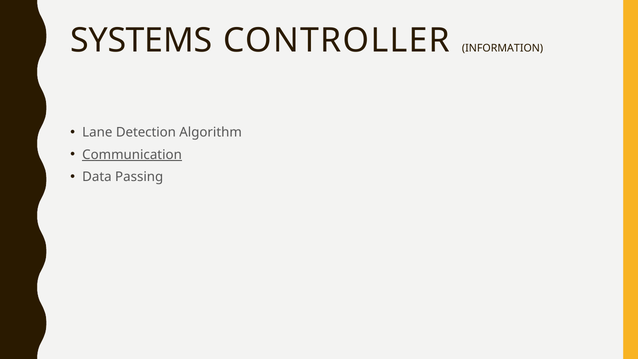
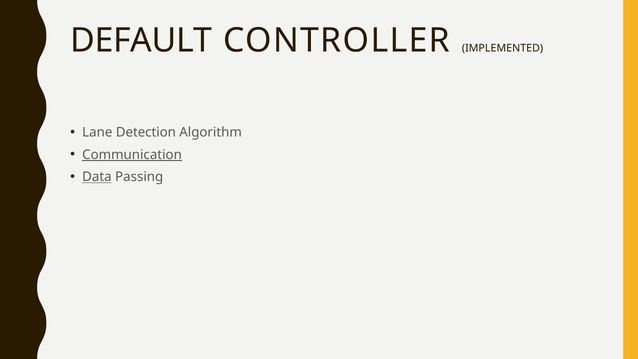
SYSTEMS: SYSTEMS -> DEFAULT
INFORMATION: INFORMATION -> IMPLEMENTED
Data underline: none -> present
